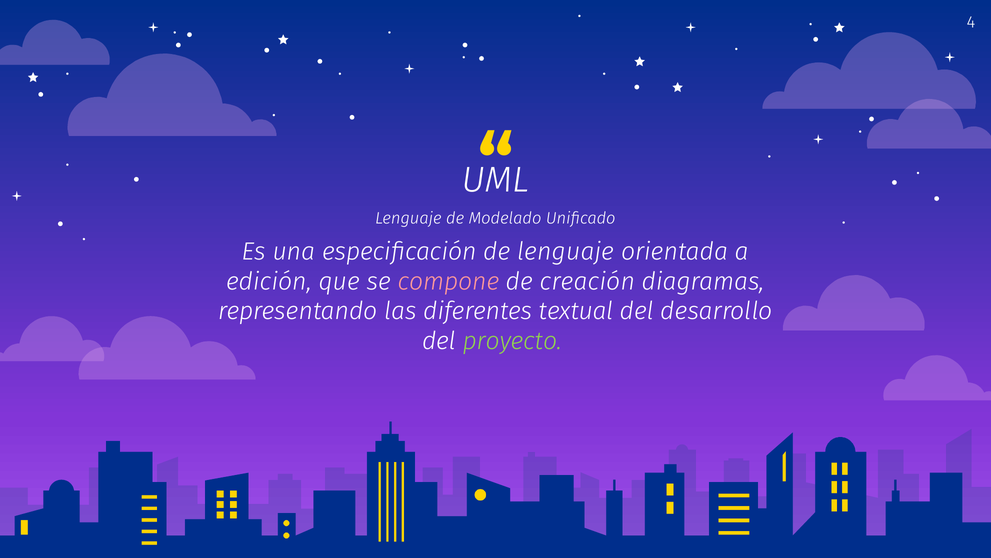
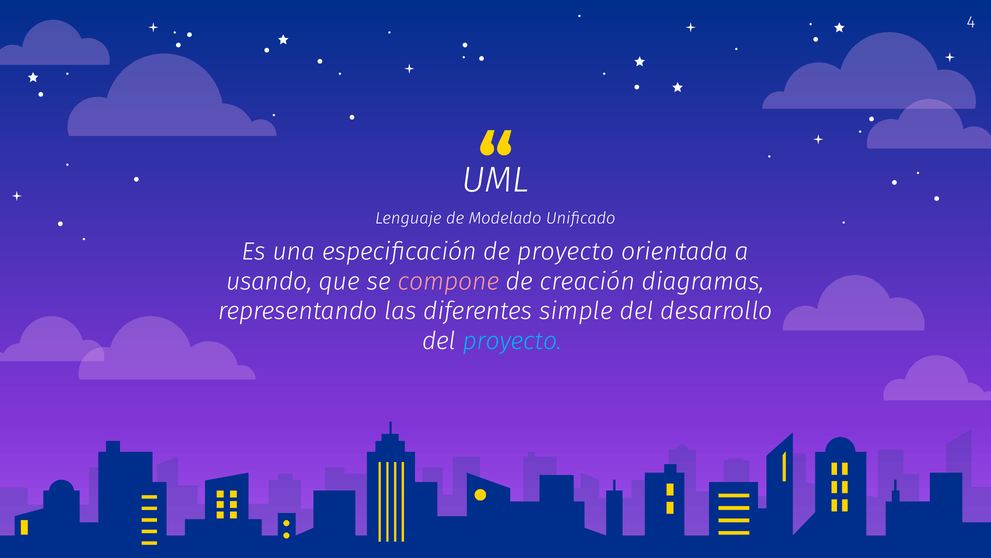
de lenguaje: lenguaje -> proyecto
edición: edición -> usando
textual: textual -> simple
proyecto at (512, 341) colour: light green -> light blue
